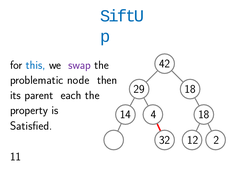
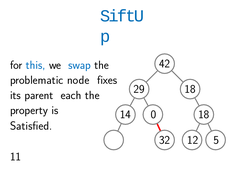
swap colour: purple -> blue
then: then -> fixes
4: 4 -> 0
2: 2 -> 5
